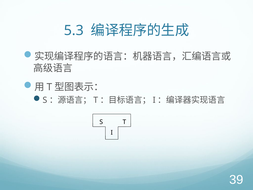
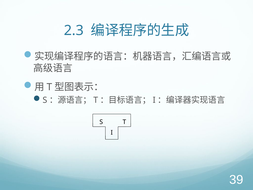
5.3: 5.3 -> 2.3
